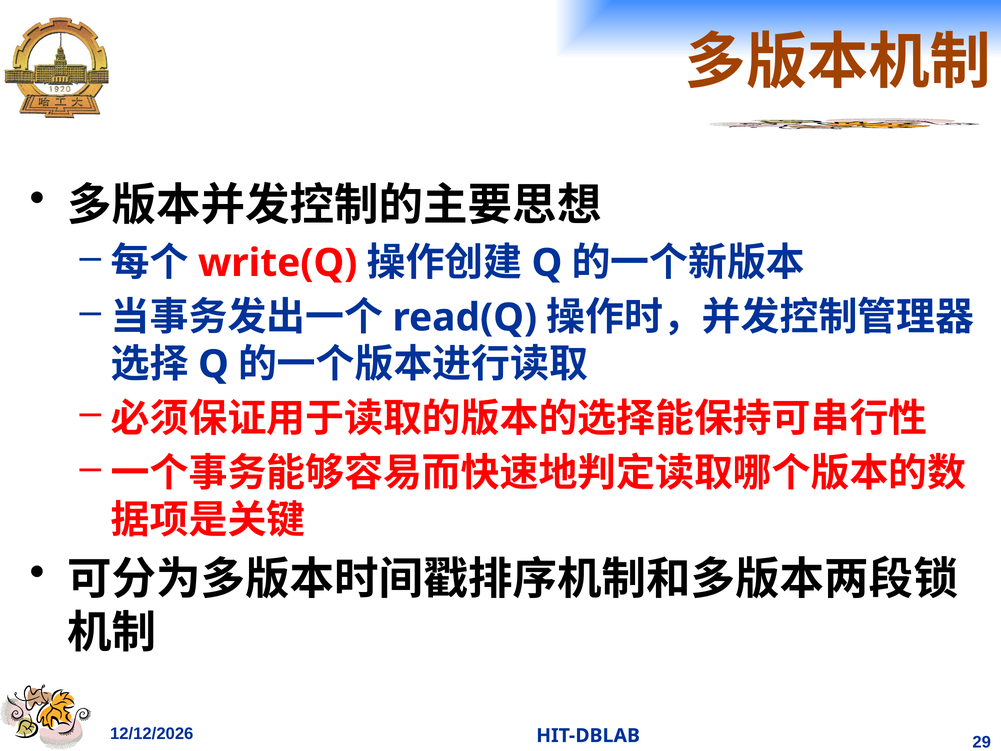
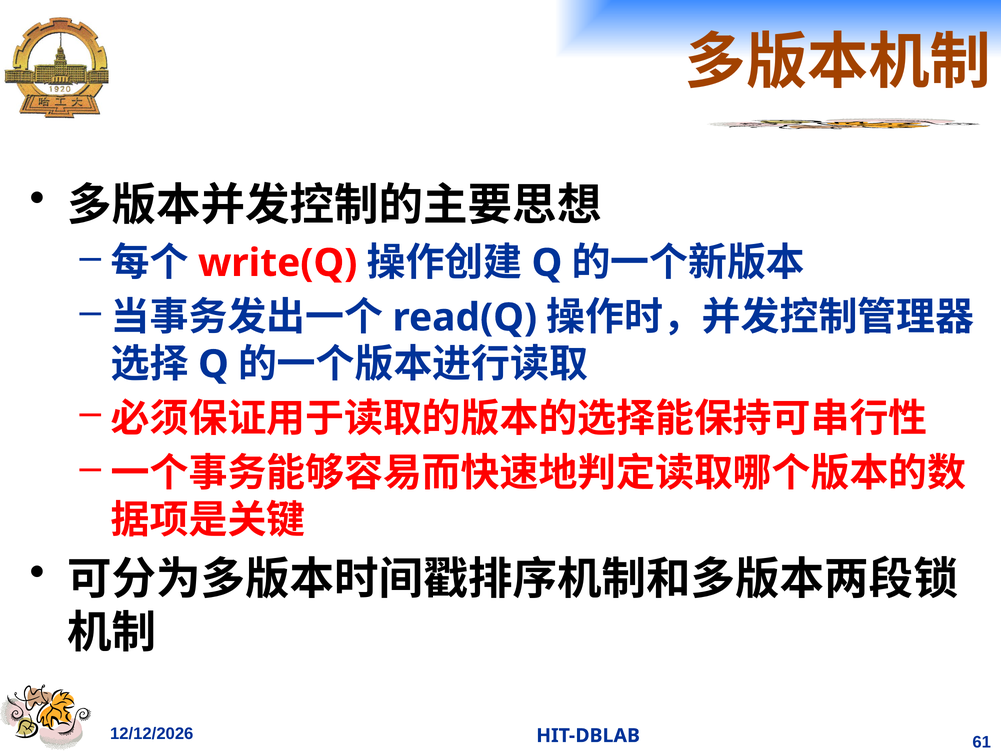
29: 29 -> 61
